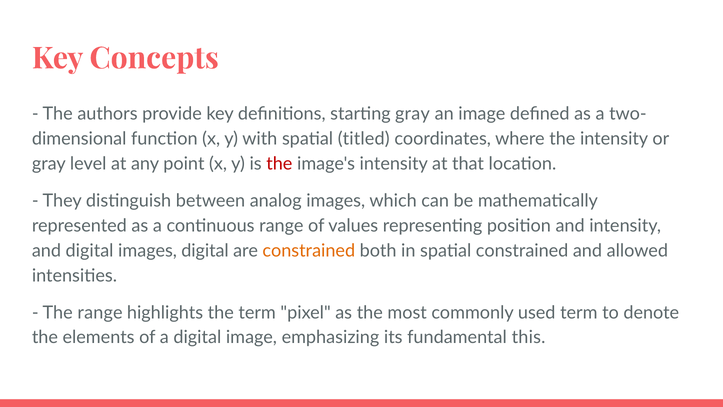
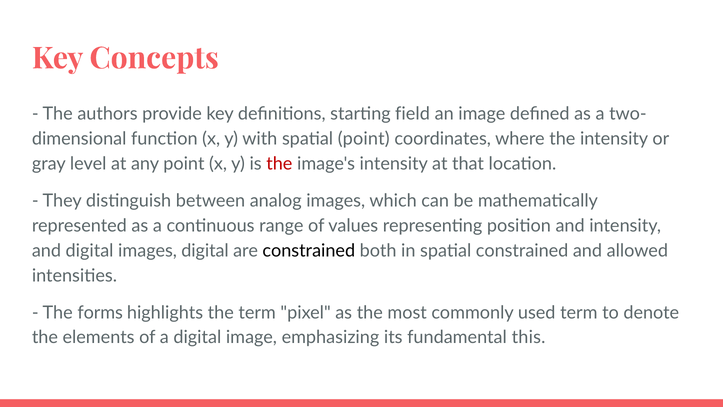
starting gray: gray -> field
spatial titled: titled -> point
constrained at (309, 250) colour: orange -> black
The range: range -> forms
